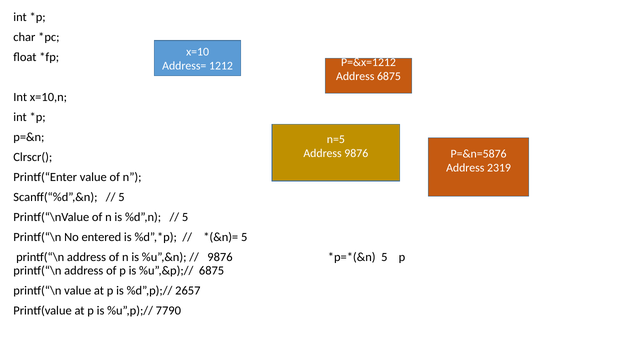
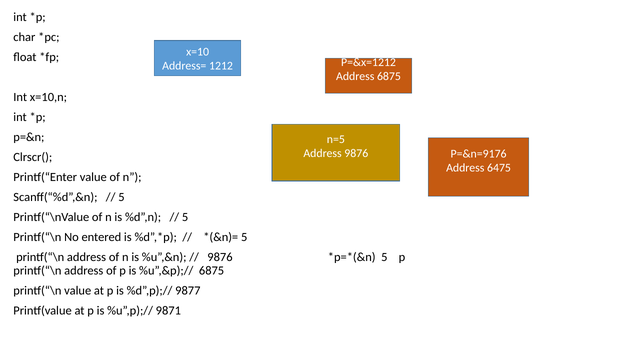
P=&n=5876: P=&n=5876 -> P=&n=9176
2319: 2319 -> 6475
2657: 2657 -> 9877
7790: 7790 -> 9871
